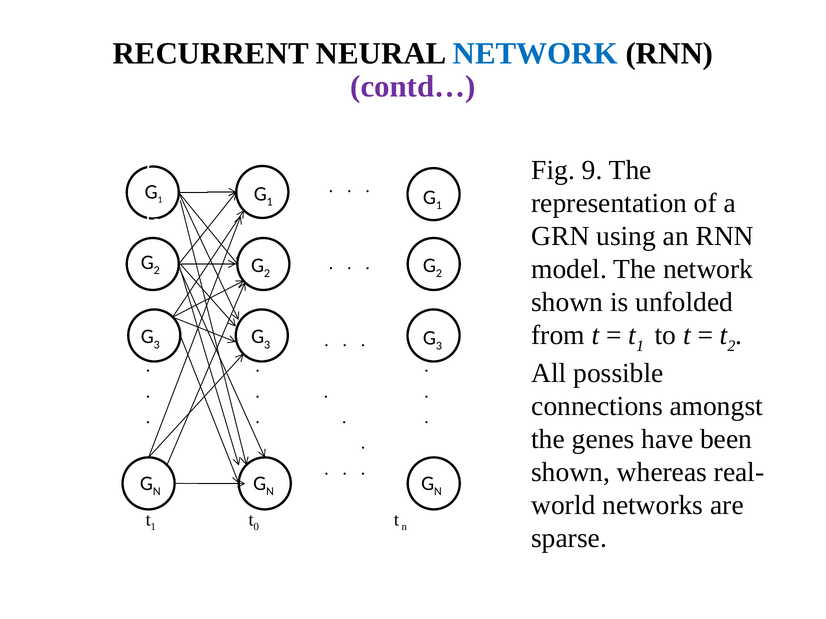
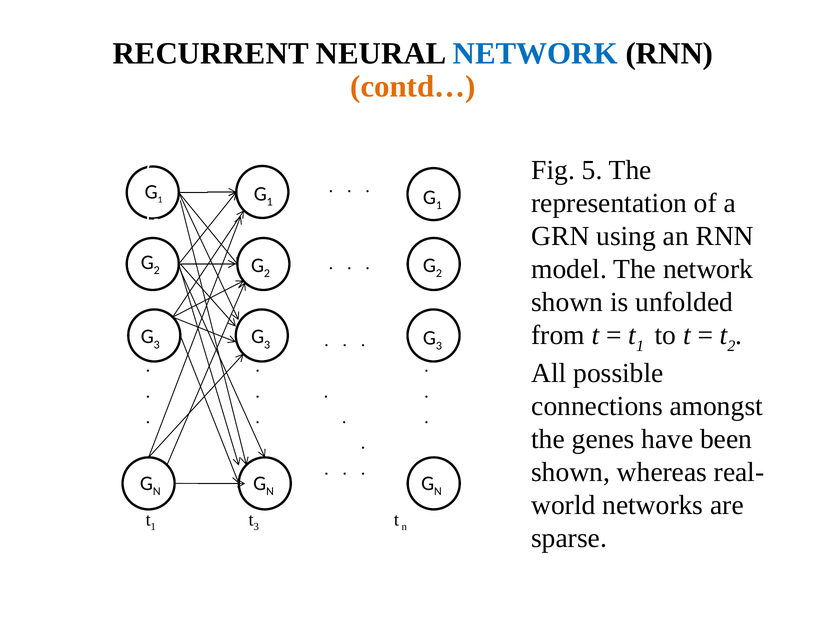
contd… colour: purple -> orange
9: 9 -> 5
t 0: 0 -> 3
